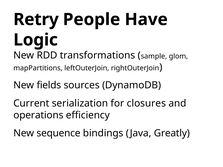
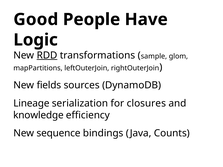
Retry: Retry -> Good
RDD underline: none -> present
Current: Current -> Lineage
operations: operations -> knowledge
Greatly: Greatly -> Counts
